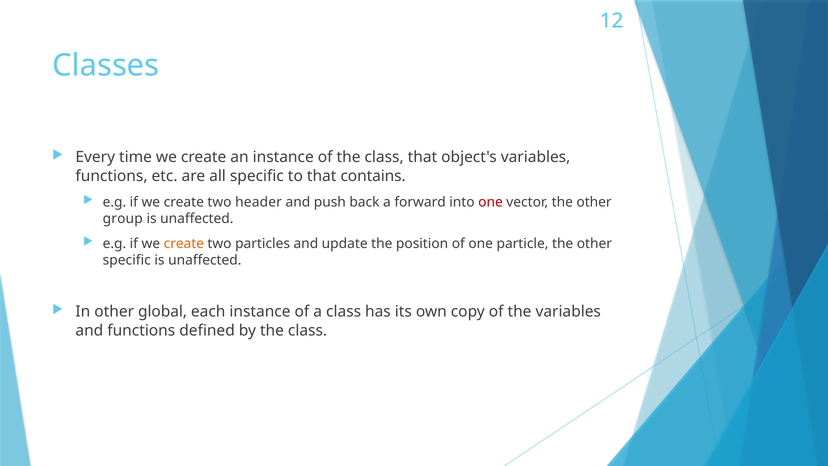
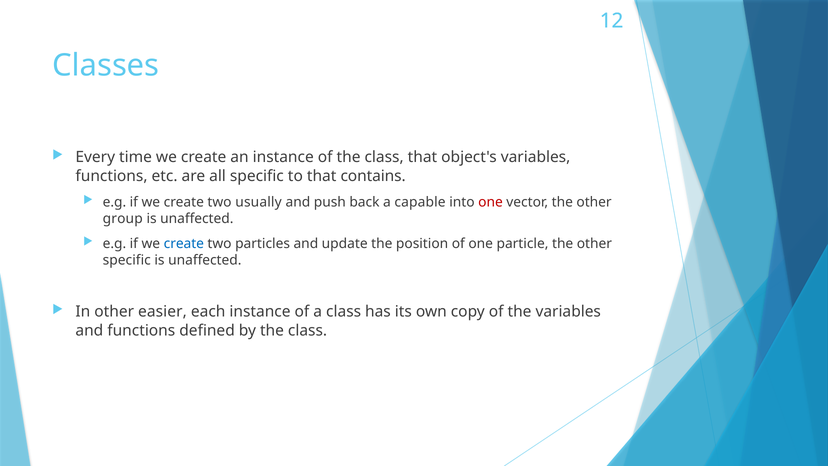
header: header -> usually
forward: forward -> capable
create at (184, 244) colour: orange -> blue
global: global -> easier
